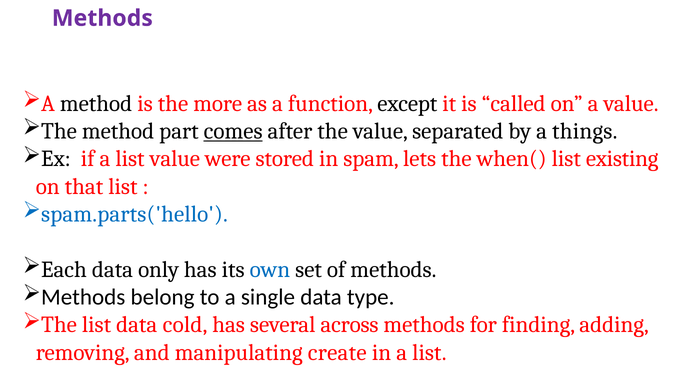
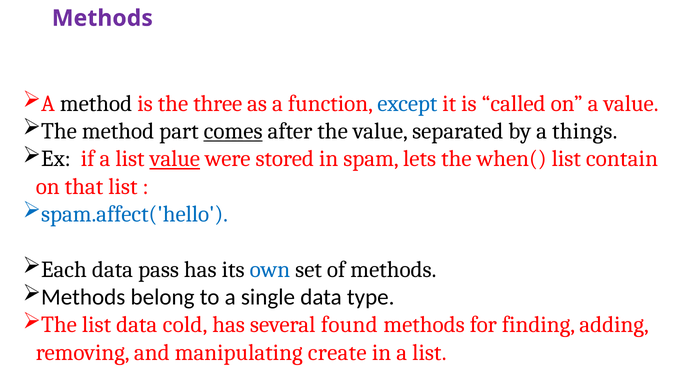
more: more -> three
except colour: black -> blue
value at (175, 159) underline: none -> present
existing: existing -> contain
spam.parts('hello: spam.parts('hello -> spam.affect('hello
only: only -> pass
across: across -> found
